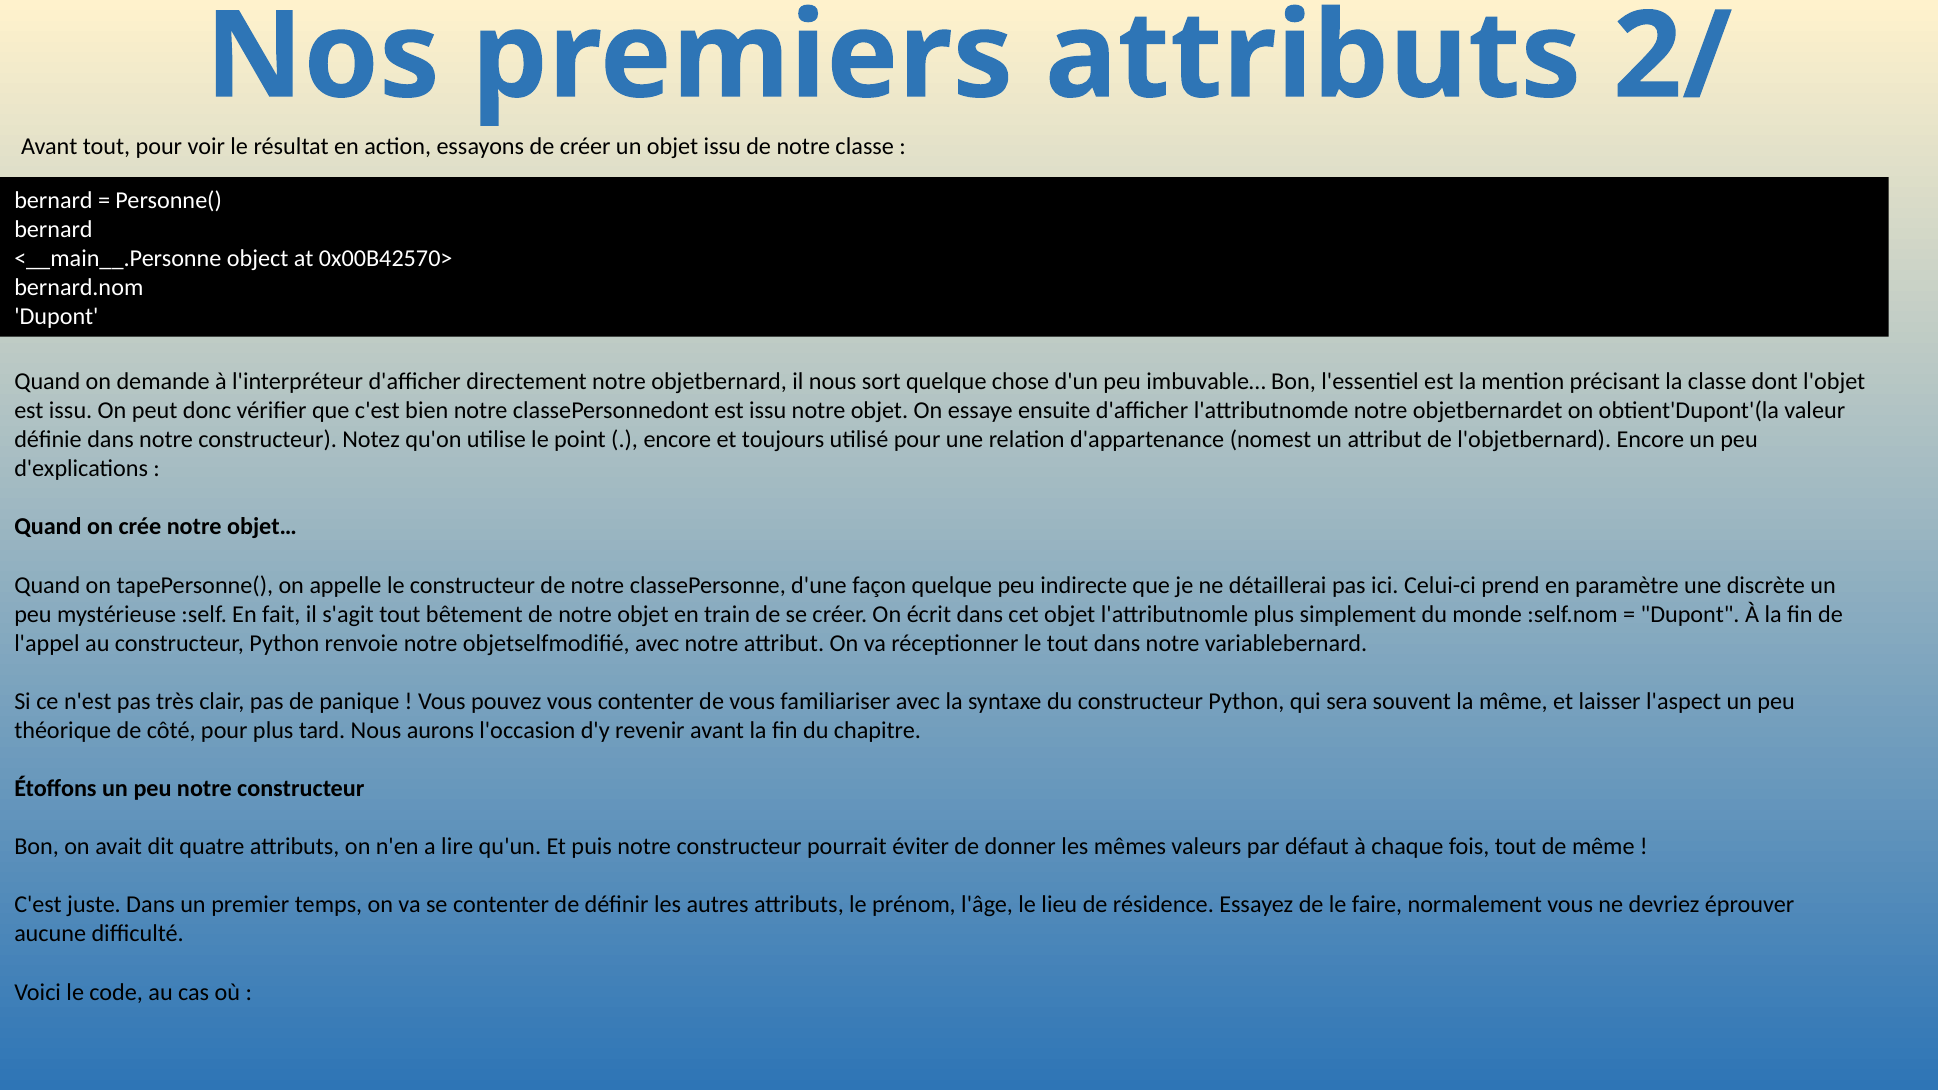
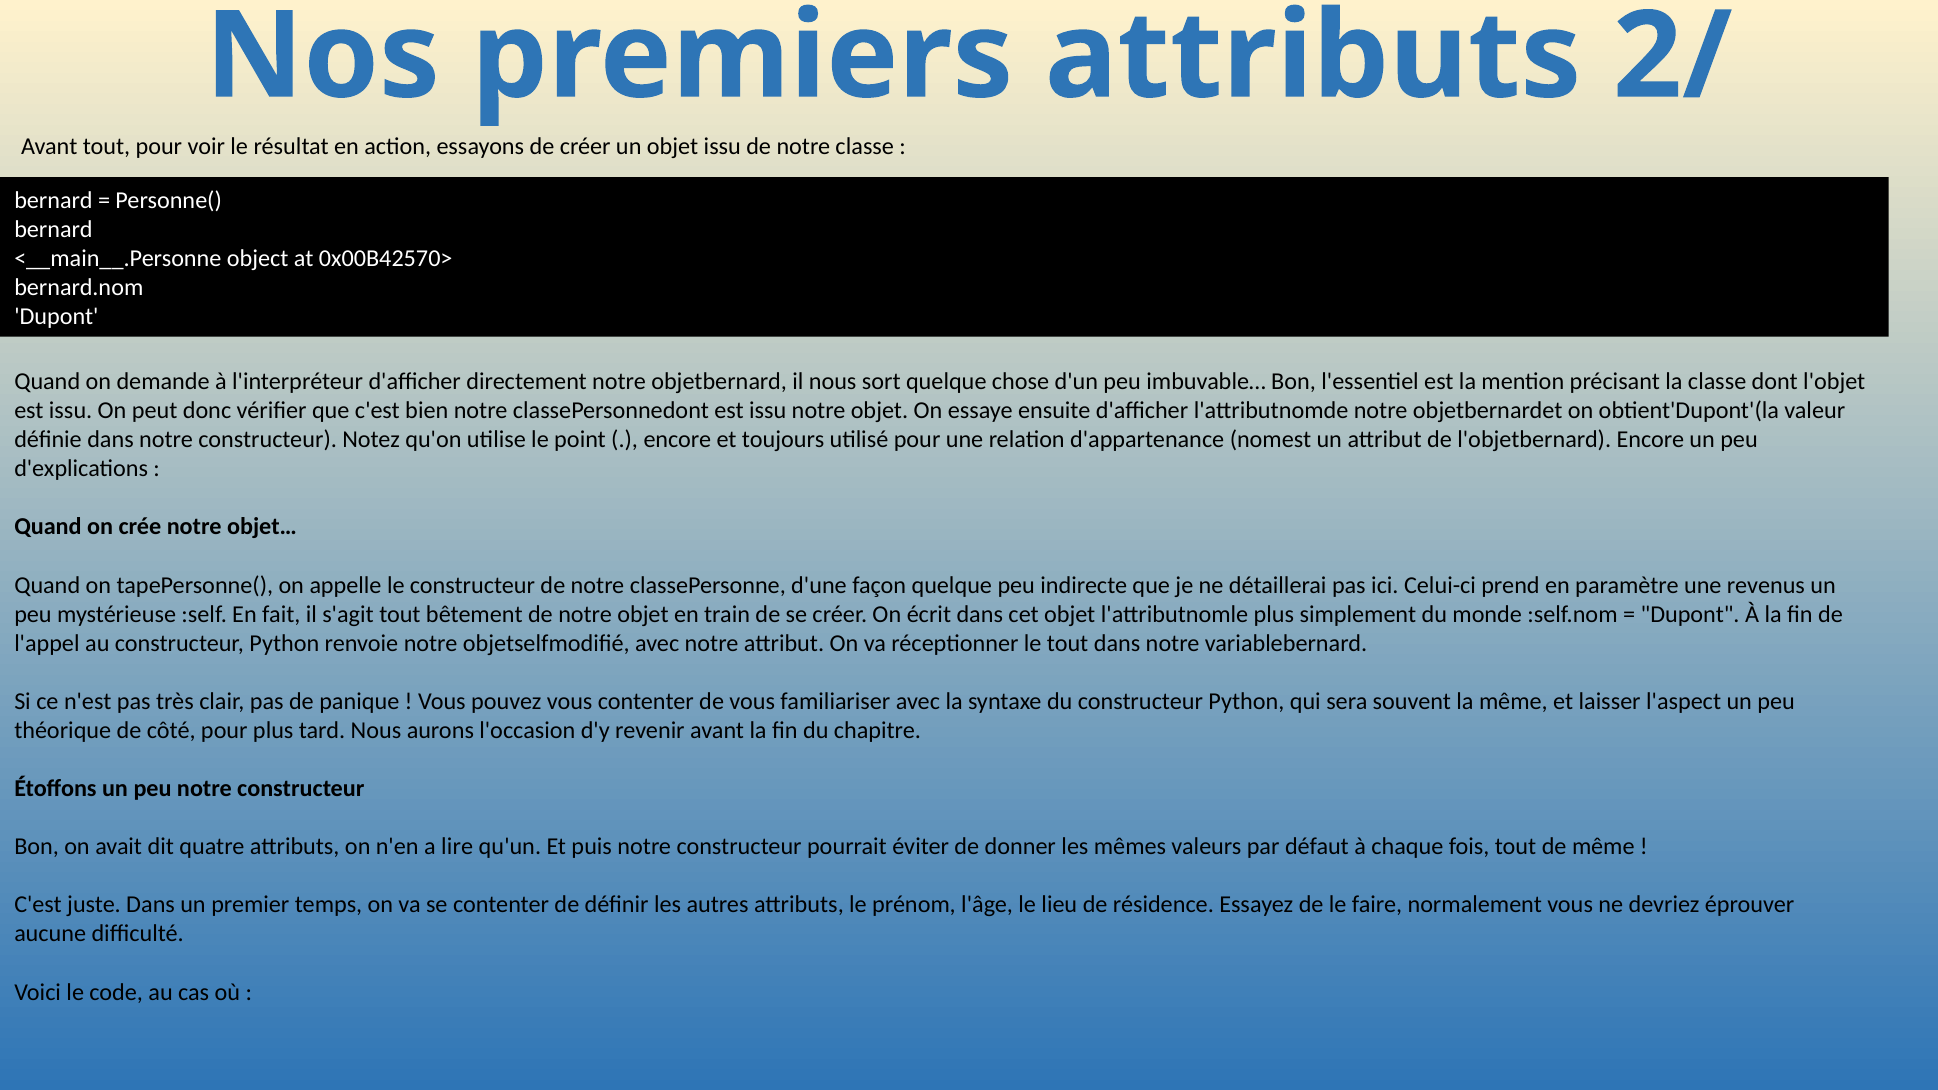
discrète: discrète -> revenus
